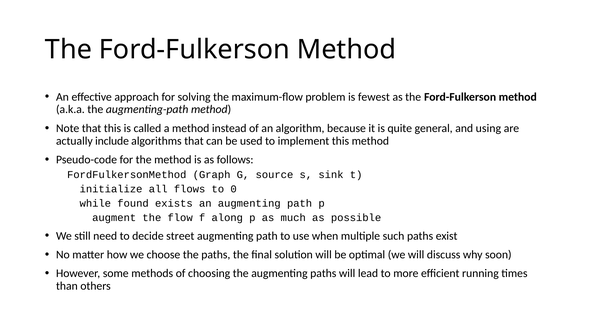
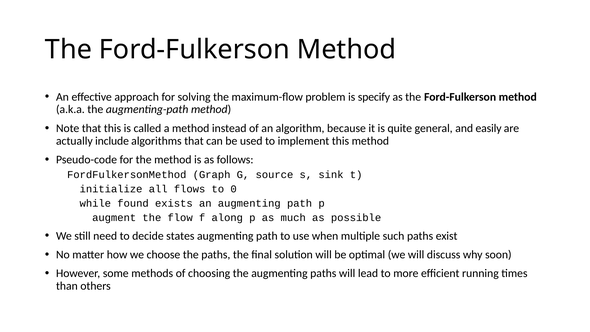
fewest: fewest -> specify
using: using -> easily
street: street -> states
